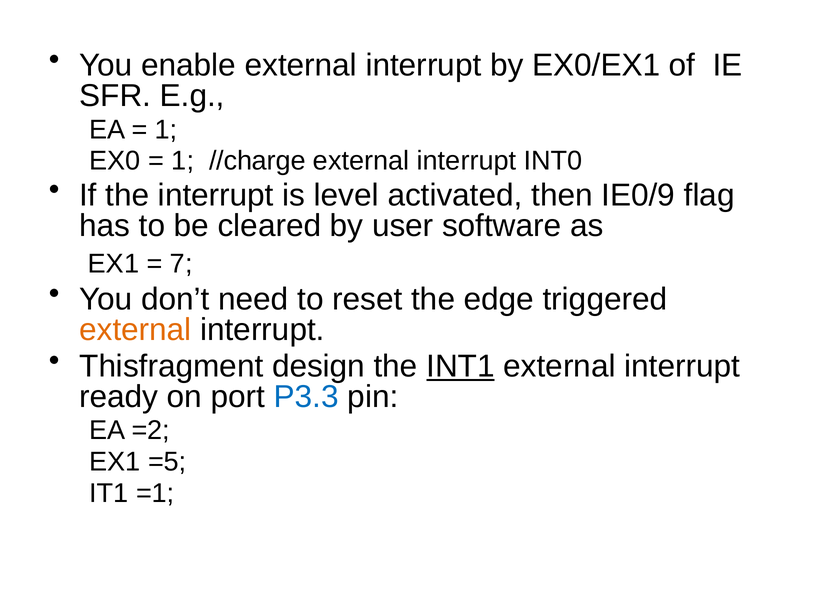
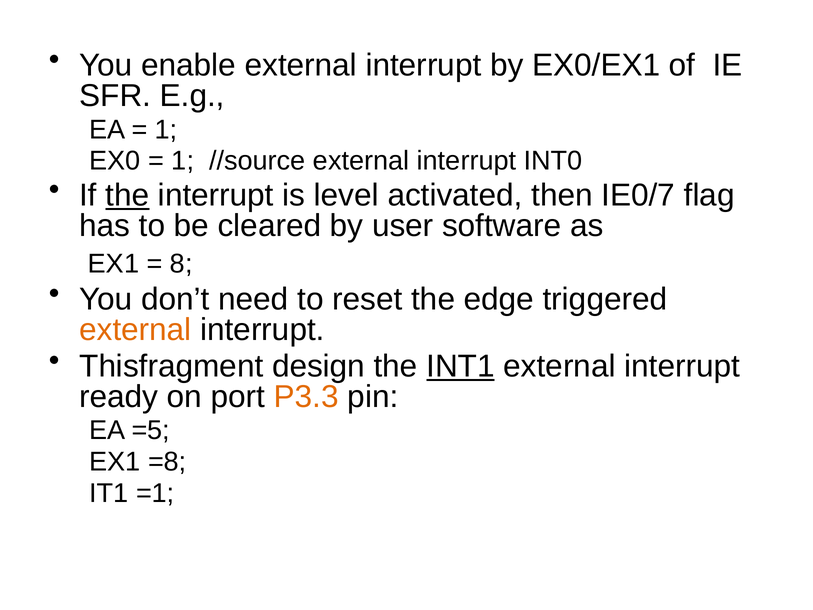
//charge: //charge -> //source
the at (127, 195) underline: none -> present
IE0/9: IE0/9 -> IE0/7
7: 7 -> 8
P3.3 colour: blue -> orange
=2: =2 -> =5
=5: =5 -> =8
